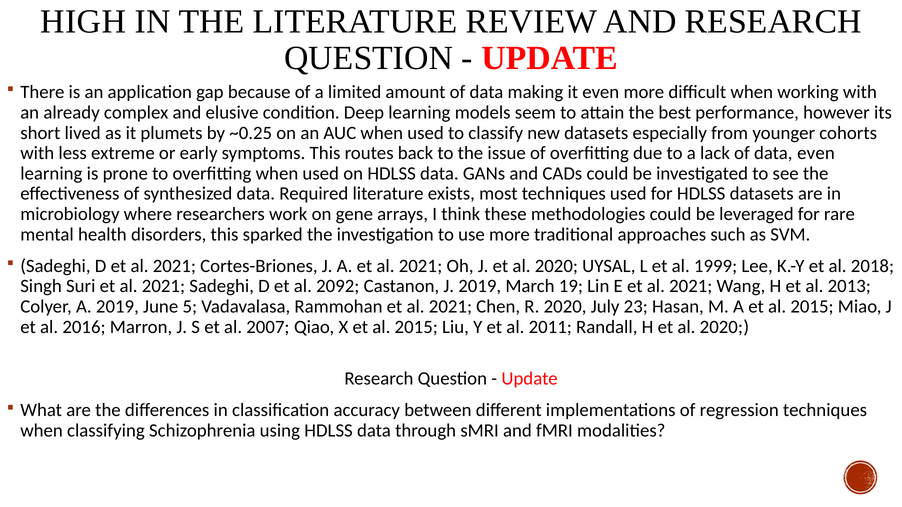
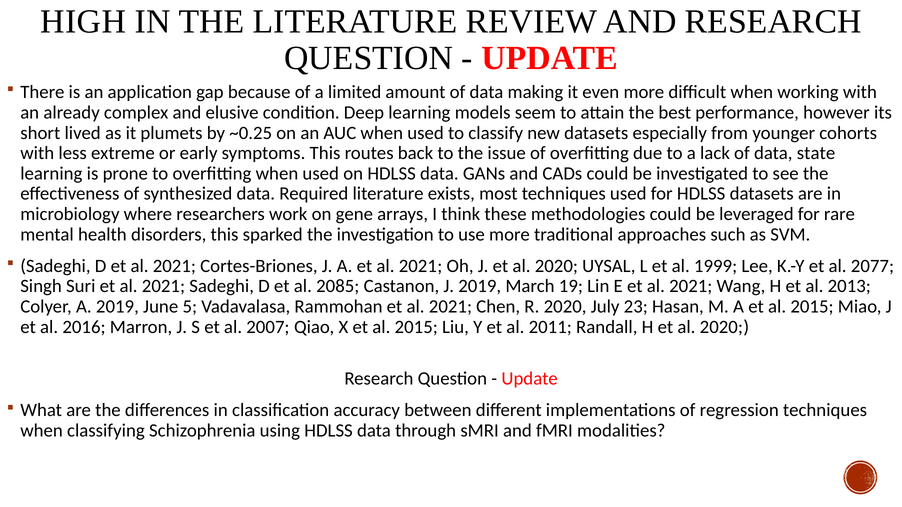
data even: even -> state
2018: 2018 -> 2077
2092: 2092 -> 2085
